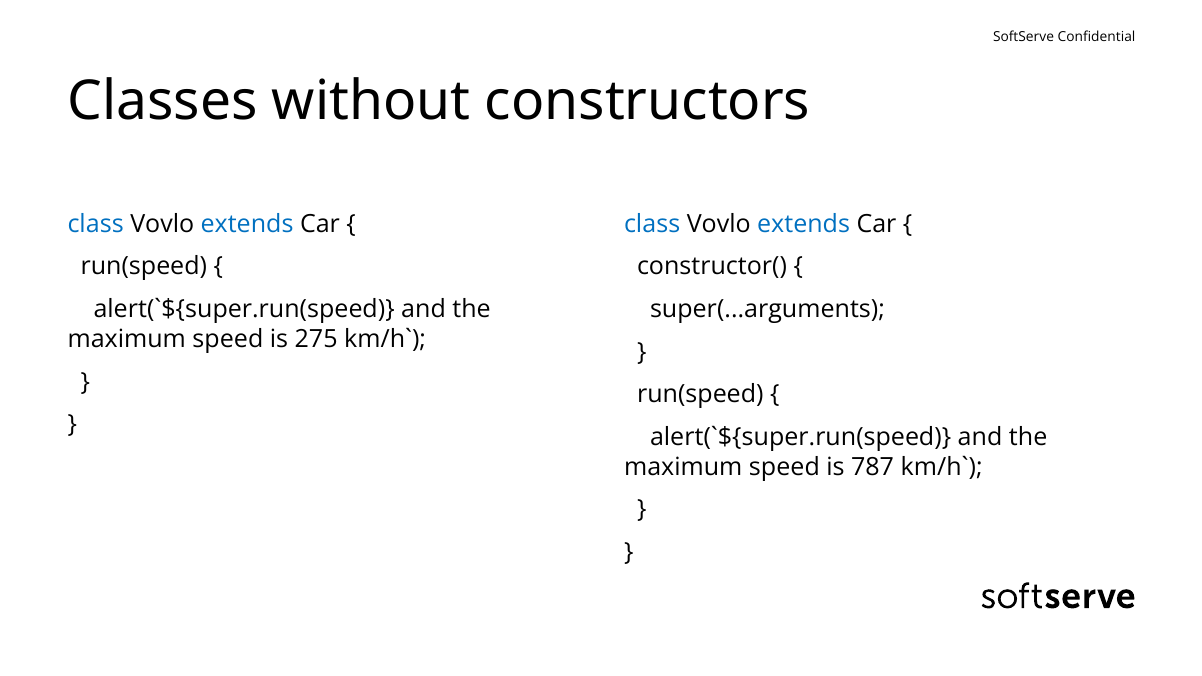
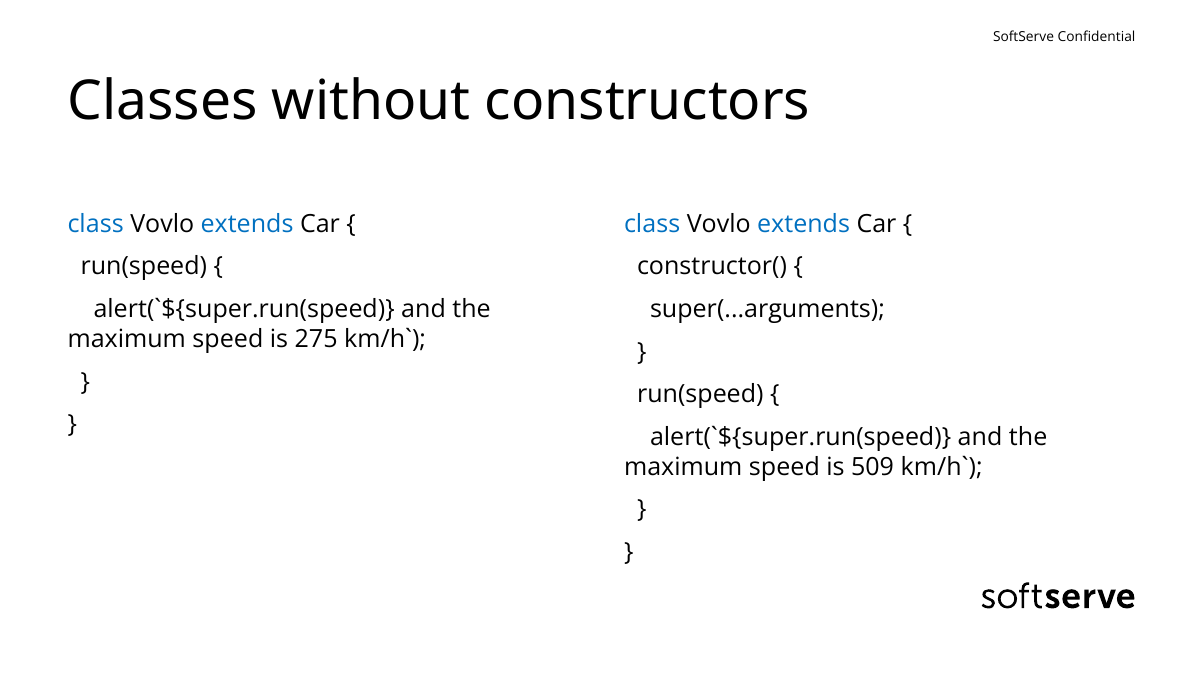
787: 787 -> 509
